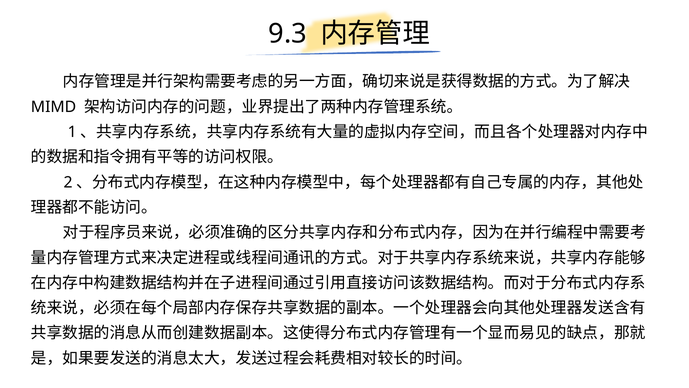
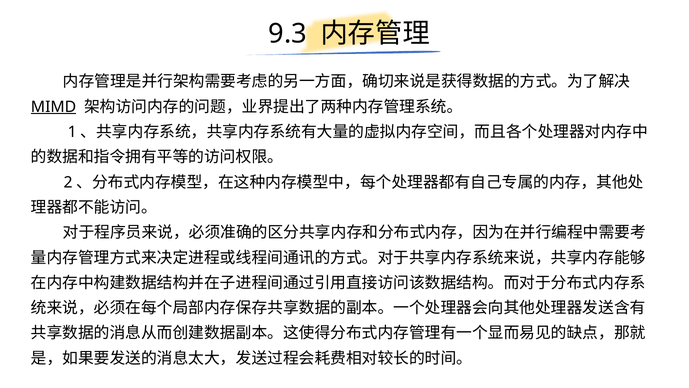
MIMD underline: none -> present
